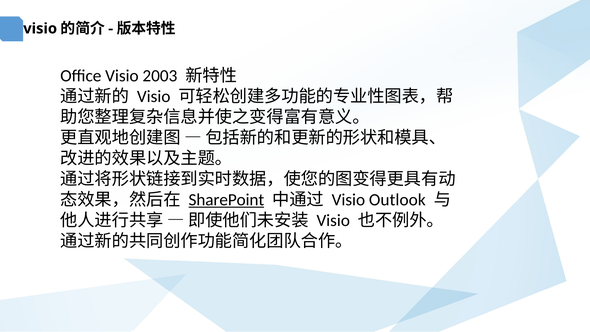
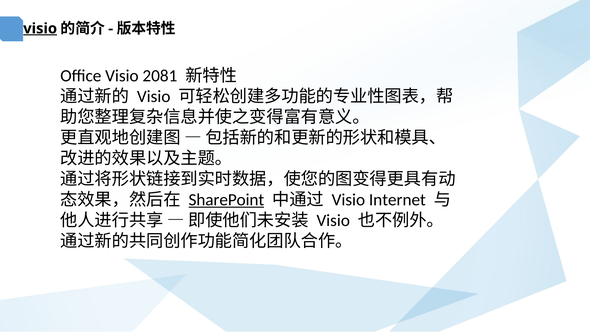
visio at (40, 29) underline: none -> present
2003: 2003 -> 2081
Outlook: Outlook -> Internet
